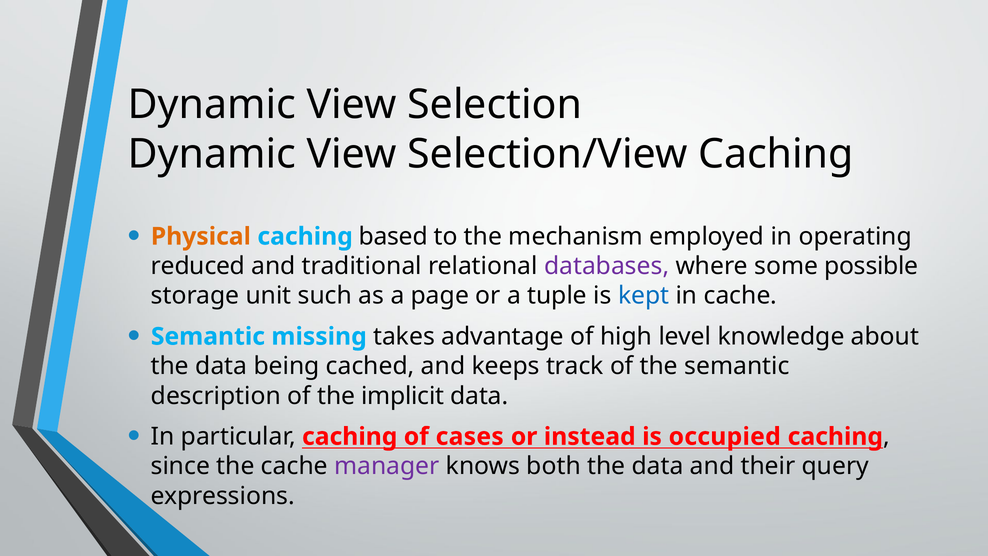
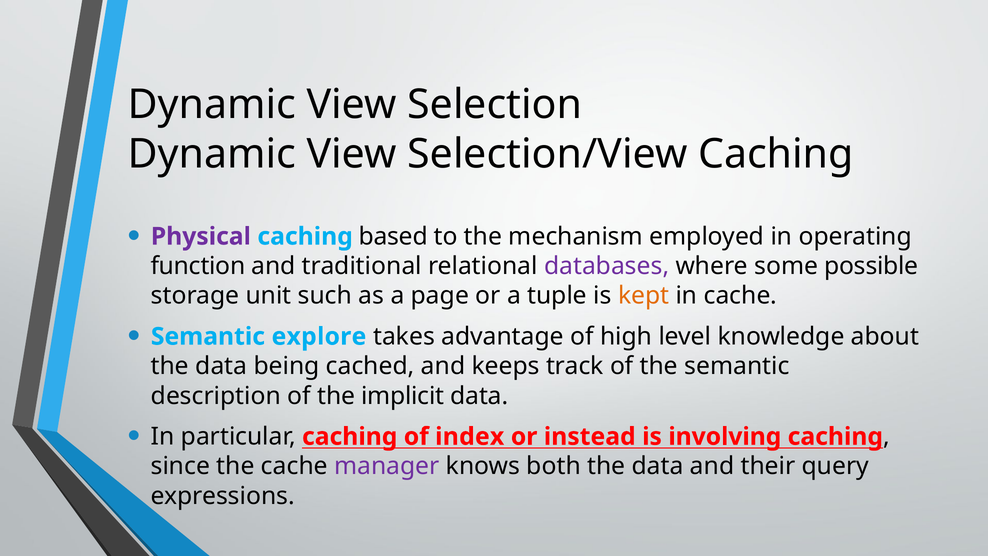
Physical colour: orange -> purple
reduced: reduced -> function
kept colour: blue -> orange
missing: missing -> explore
cases: cases -> index
occupied: occupied -> involving
